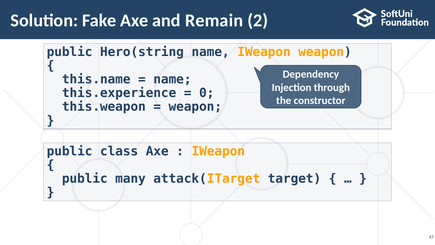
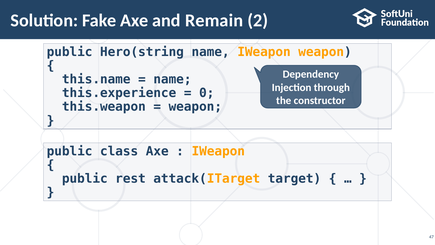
many: many -> rest
